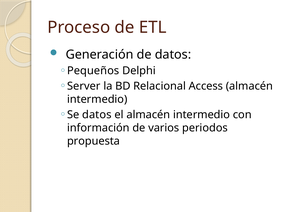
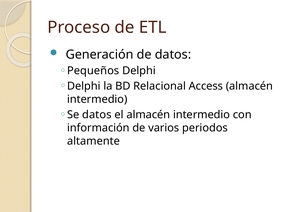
Server at (84, 86): Server -> Delphi
propuesta: propuesta -> altamente
